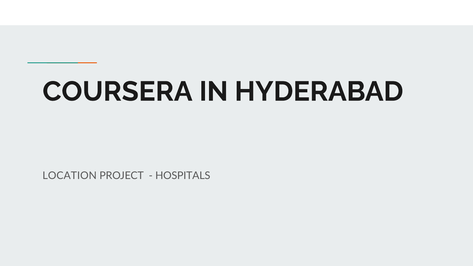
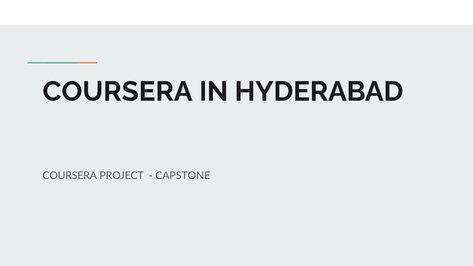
LOCATION at (70, 176): LOCATION -> COURSERA
HOSPITALS: HOSPITALS -> CAPSTONE
